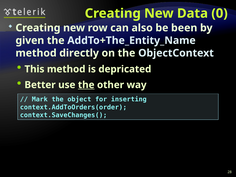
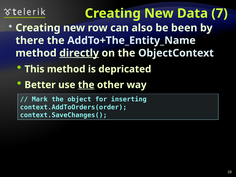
0: 0 -> 7
given: given -> there
directly underline: none -> present
